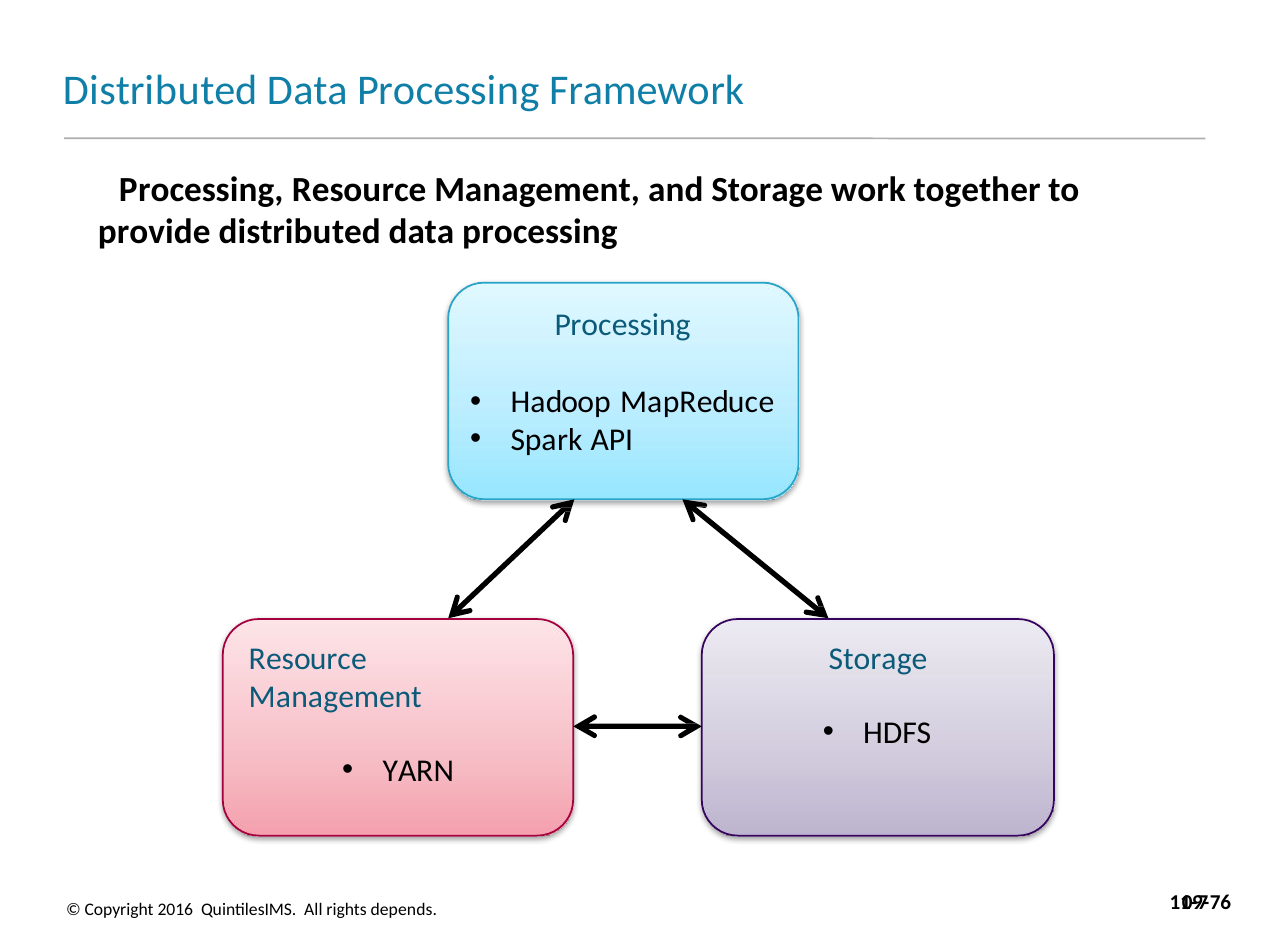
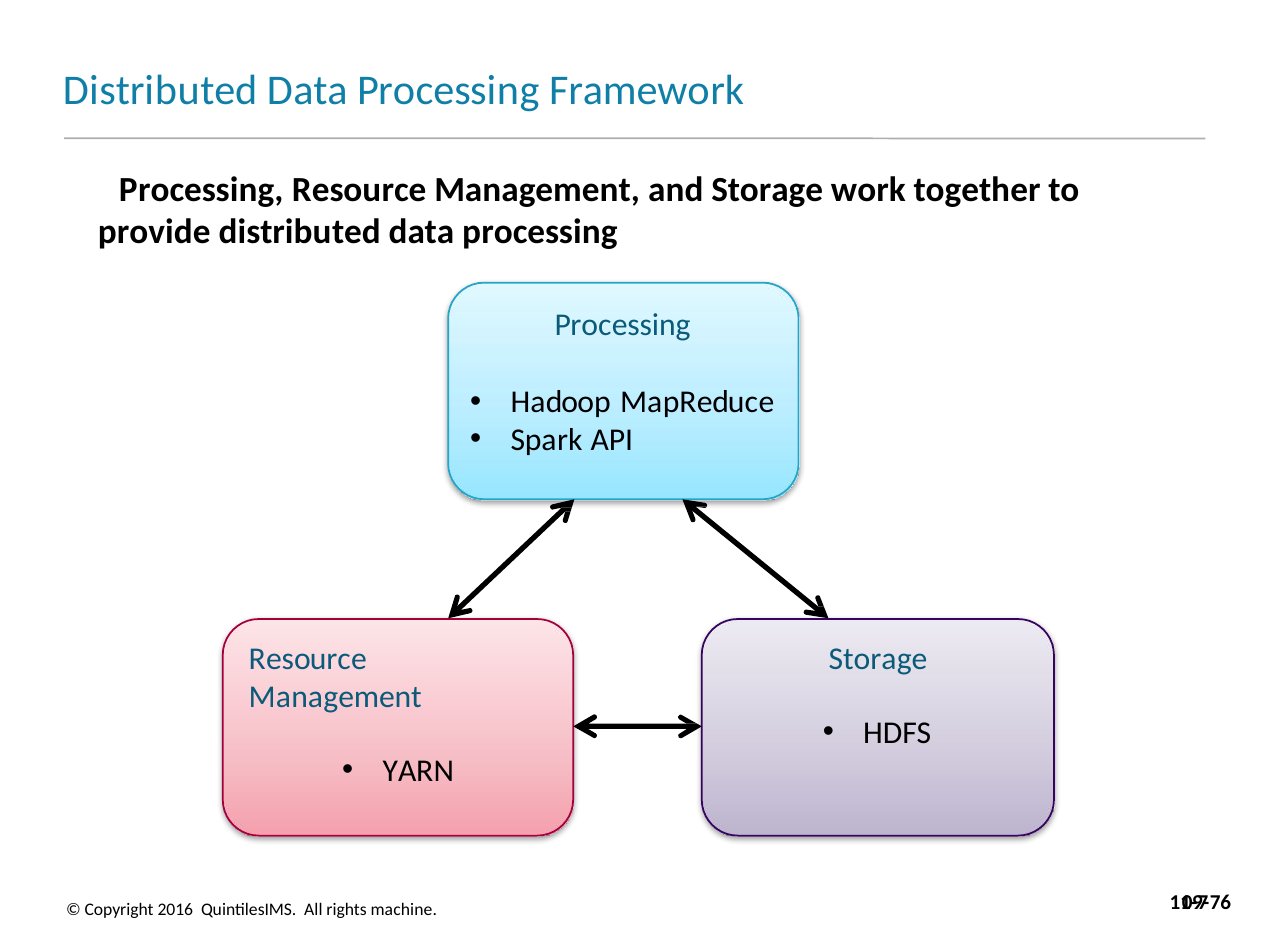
depends: depends -> machine
